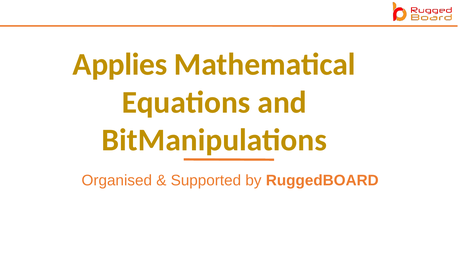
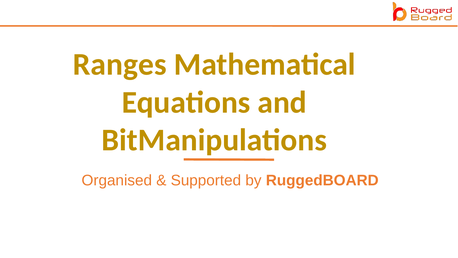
Applies: Applies -> Ranges
